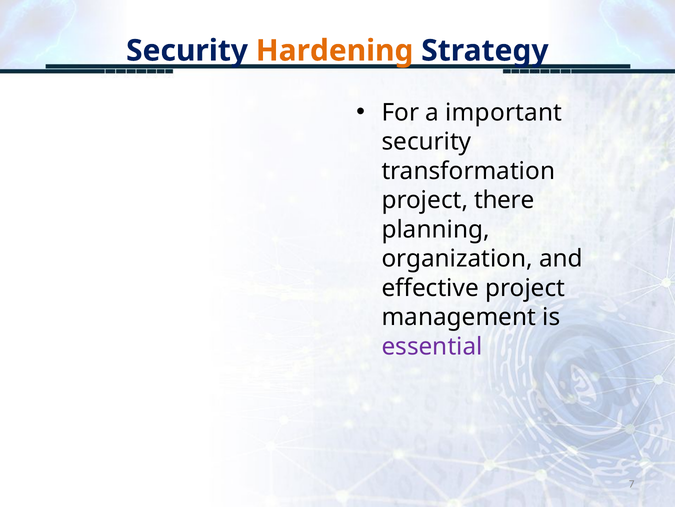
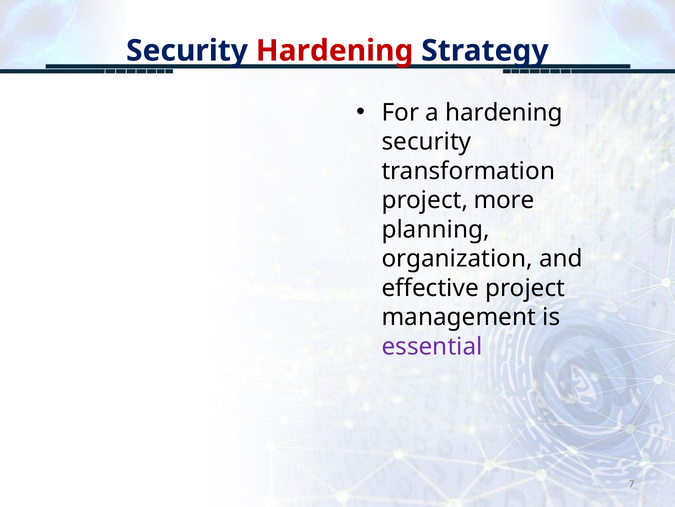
Hardening at (335, 51) colour: orange -> red
a important: important -> hardening
there: there -> more
